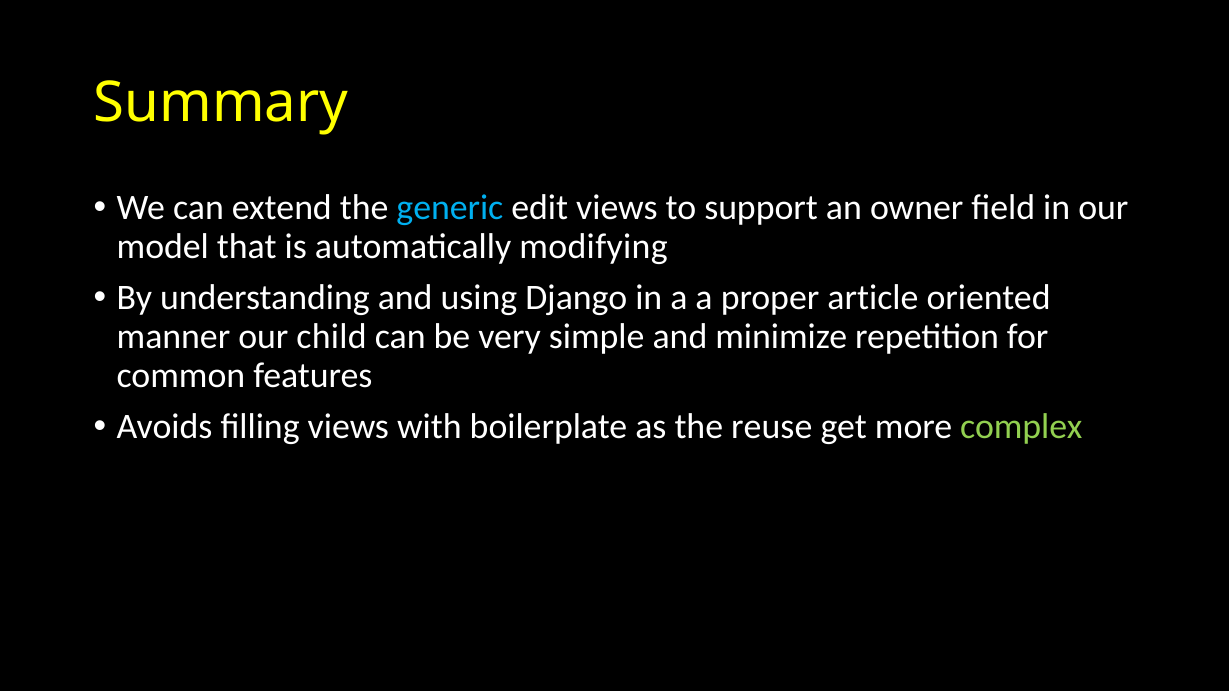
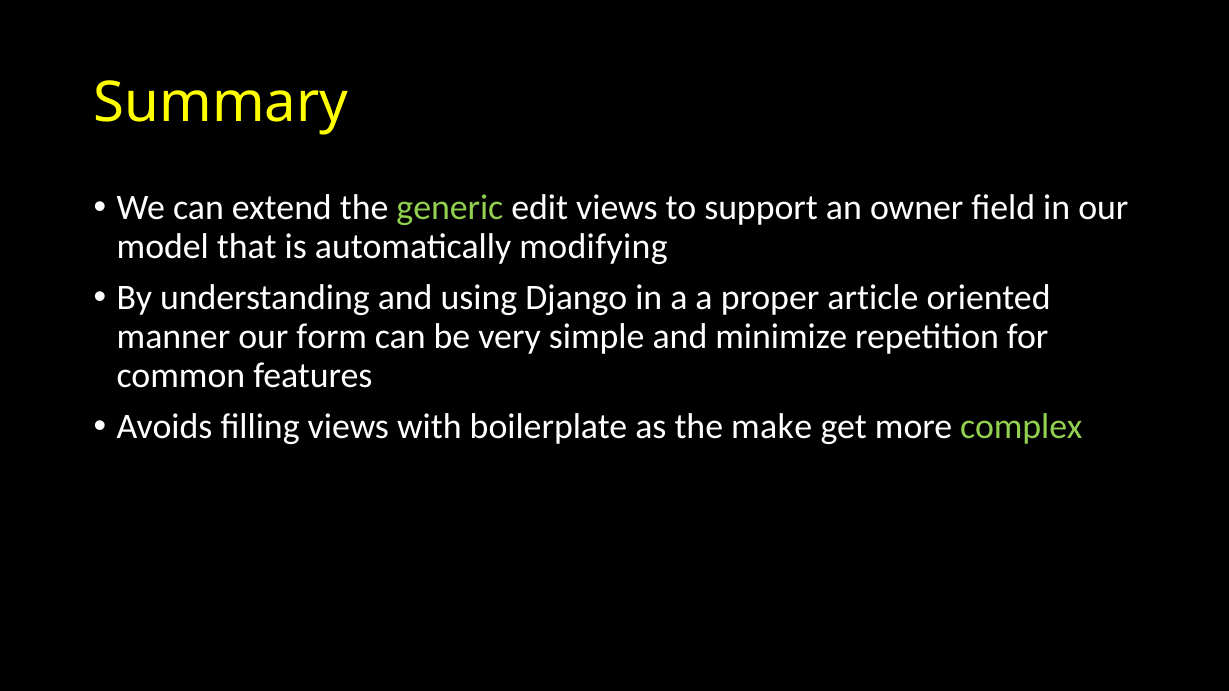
generic colour: light blue -> light green
child: child -> form
reuse: reuse -> make
